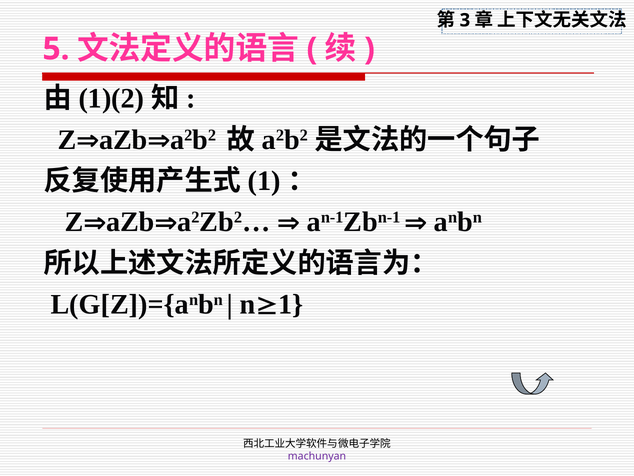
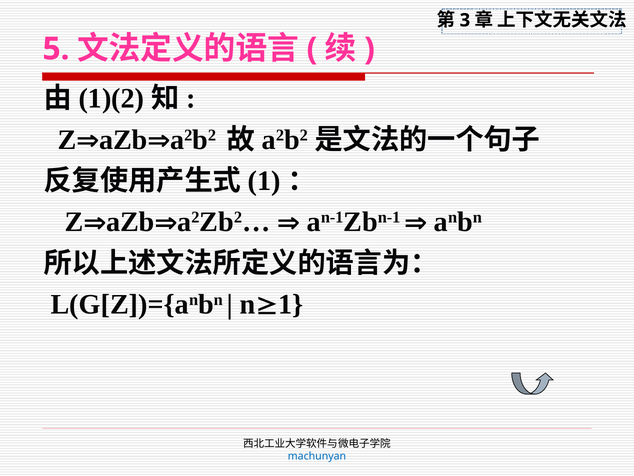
machunyan colour: purple -> blue
